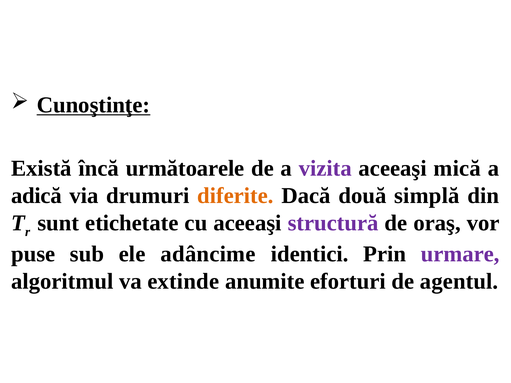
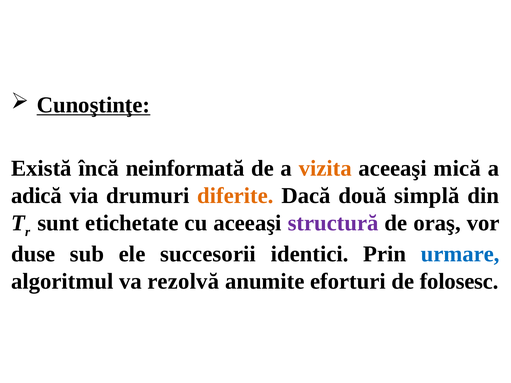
următoarele: următoarele -> neinformată
vizita colour: purple -> orange
puse: puse -> duse
adâncime: adâncime -> succesorii
urmare colour: purple -> blue
extinde: extinde -> rezolvă
agentul: agentul -> folosesc
